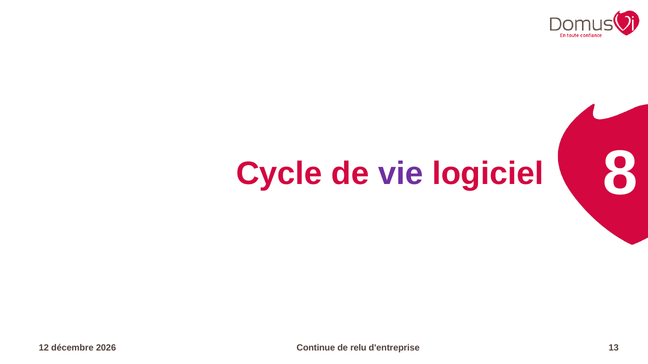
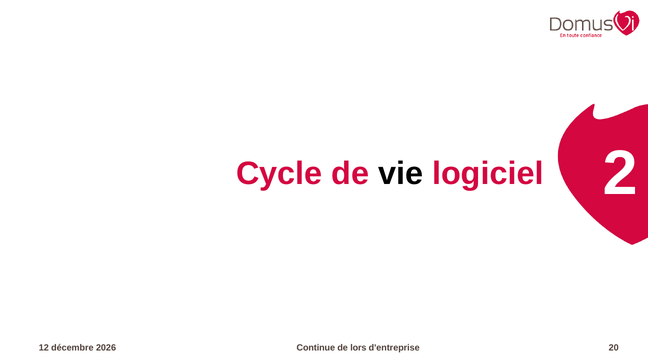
vie colour: purple -> black
8: 8 -> 2
relu: relu -> lors
13: 13 -> 20
